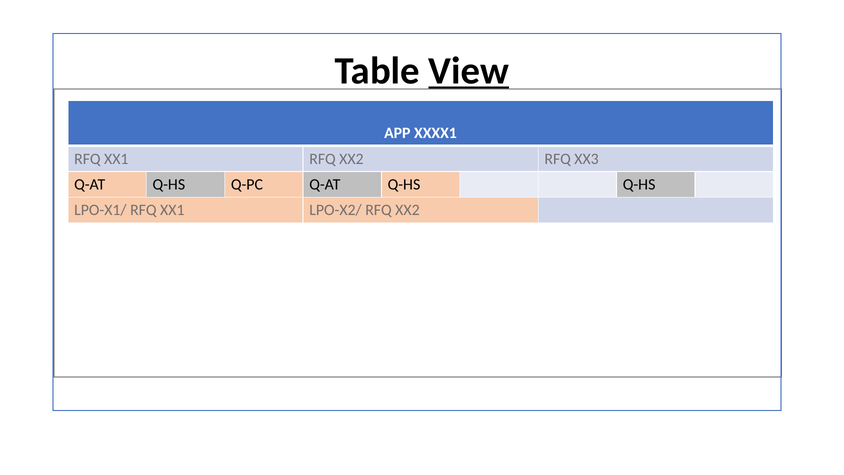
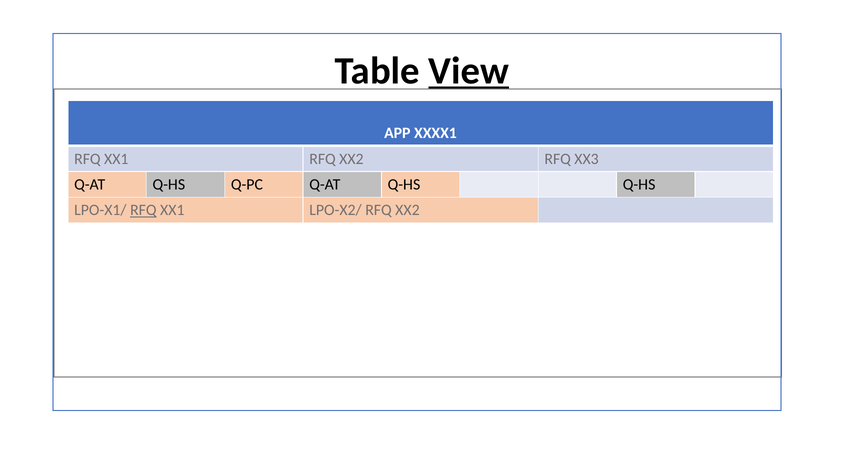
RFQ at (143, 210) underline: none -> present
